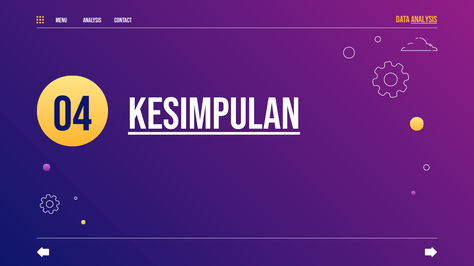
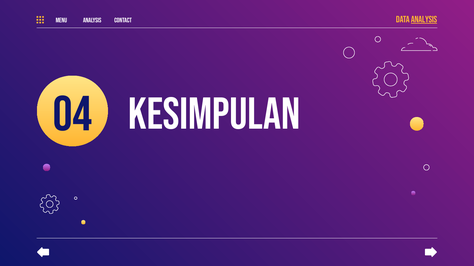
kesimpulan underline: present -> none
